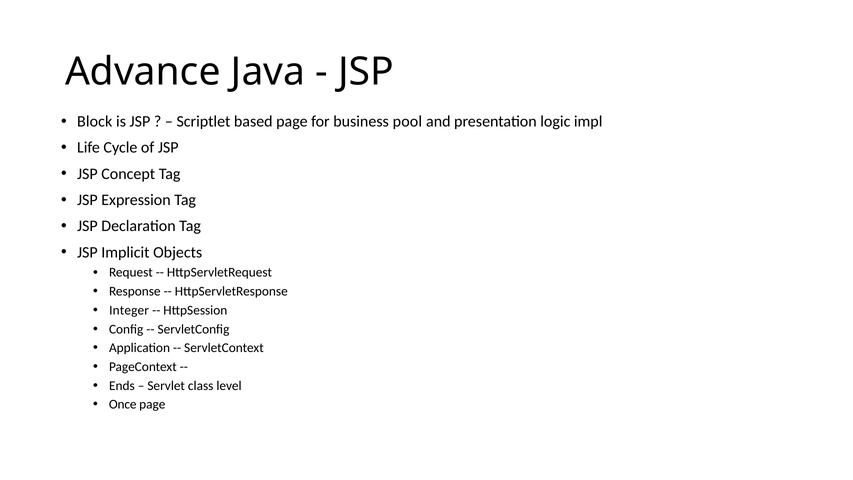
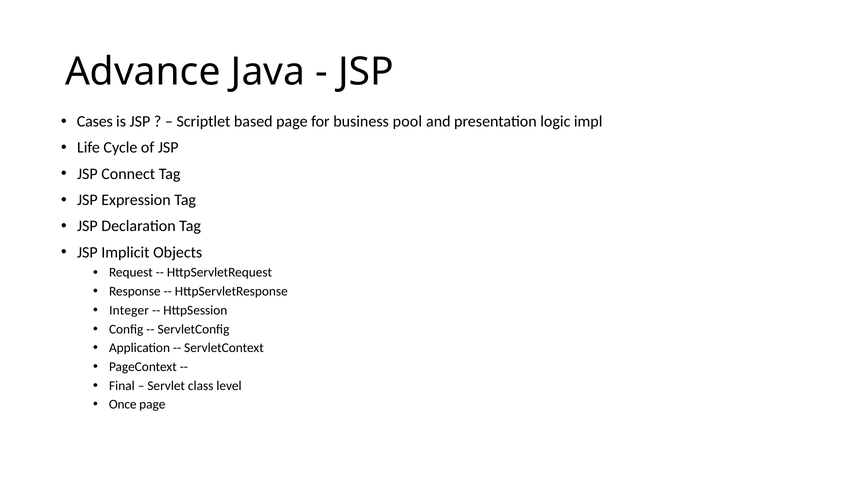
Block: Block -> Cases
Concept: Concept -> Connect
Ends: Ends -> Final
